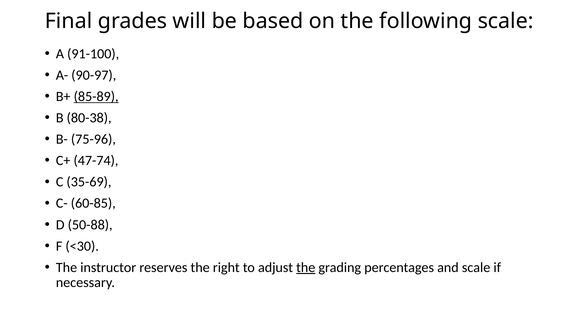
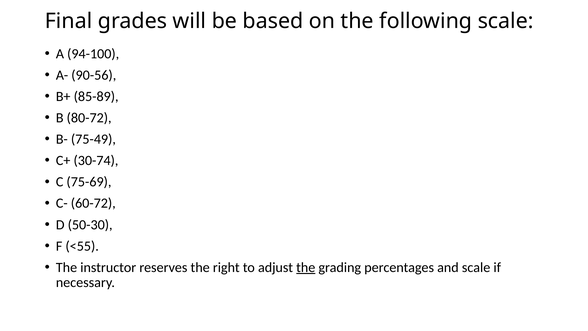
91-100: 91-100 -> 94-100
90-97: 90-97 -> 90-56
85-89 underline: present -> none
80-38: 80-38 -> 80-72
75-96: 75-96 -> 75-49
47-74: 47-74 -> 30-74
35-69: 35-69 -> 75-69
60-85: 60-85 -> 60-72
50-88: 50-88 -> 50-30
<30: <30 -> <55
